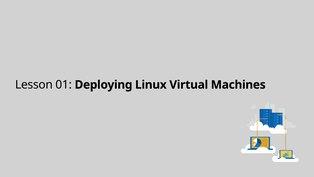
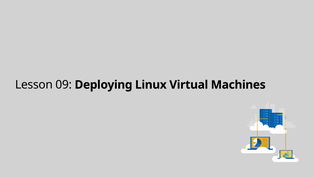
01: 01 -> 09
